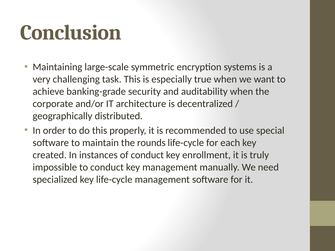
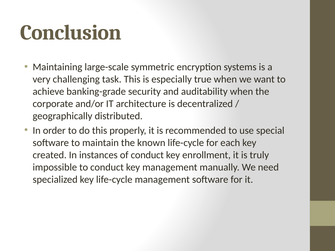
rounds: rounds -> known
